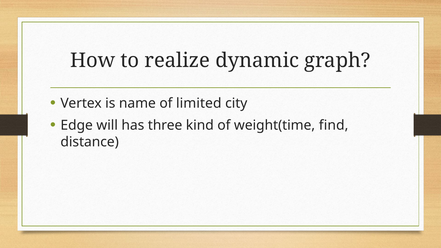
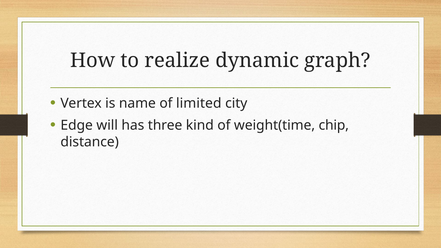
find: find -> chip
